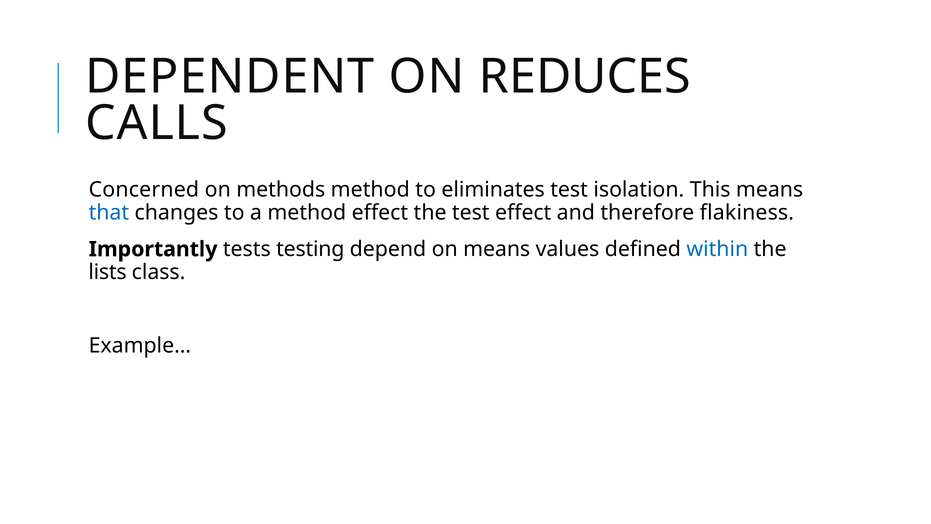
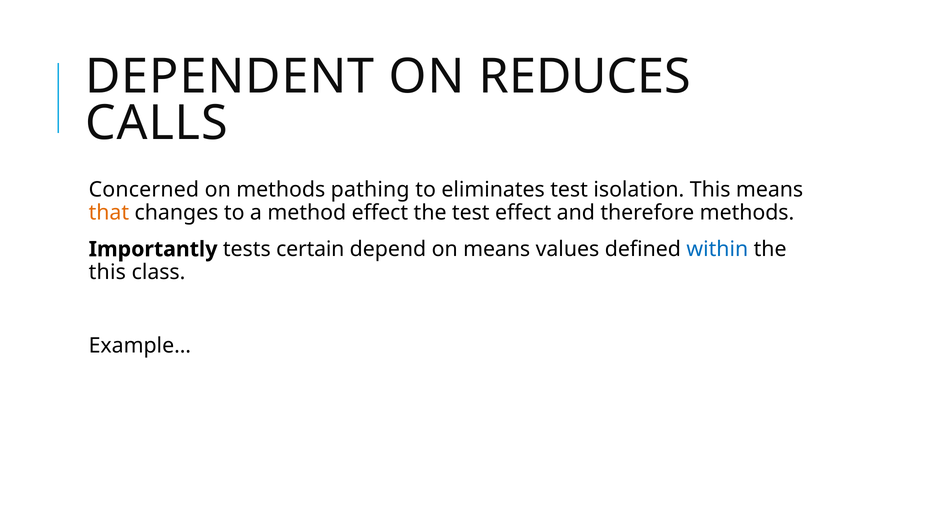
methods method: method -> pathing
that colour: blue -> orange
therefore flakiness: flakiness -> methods
testing: testing -> certain
lists at (108, 272): lists -> this
